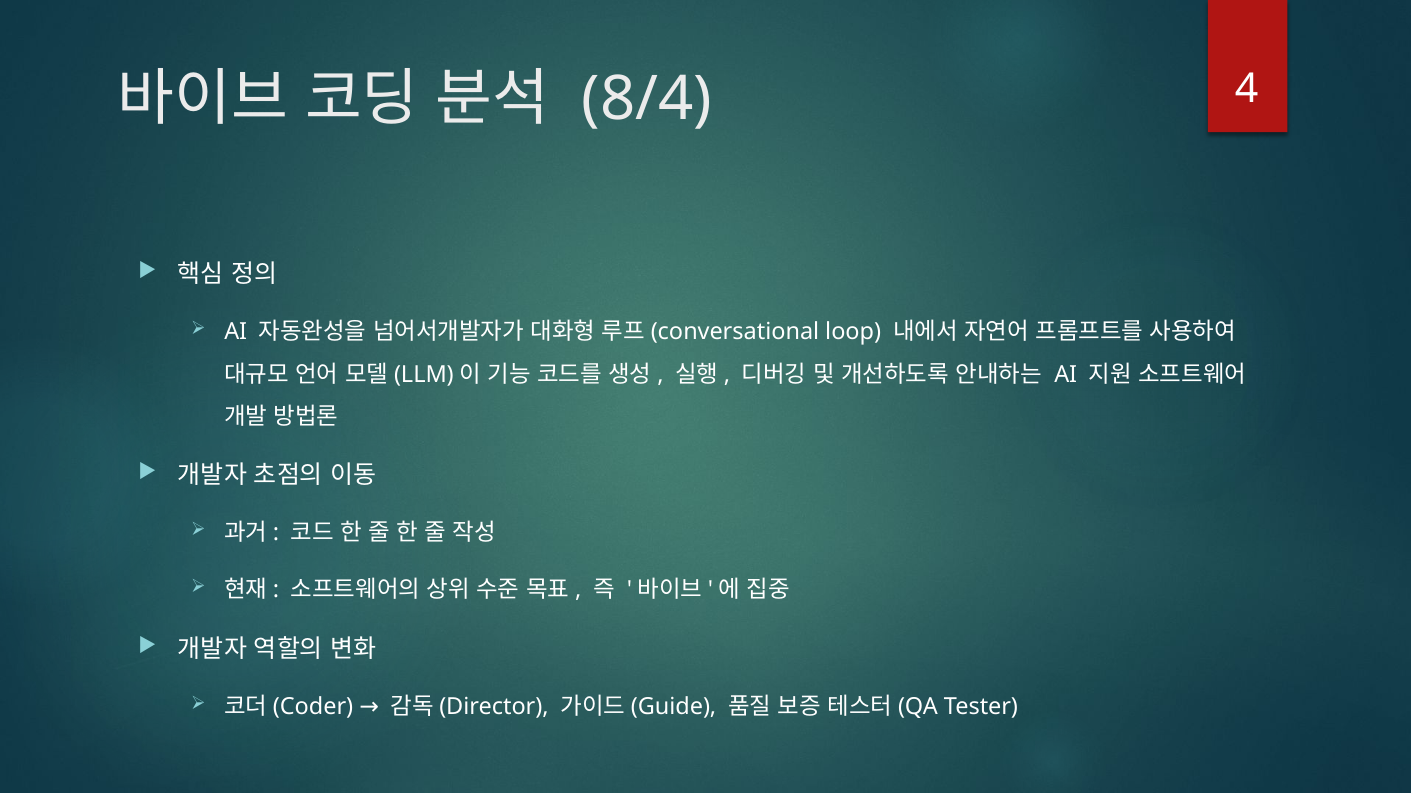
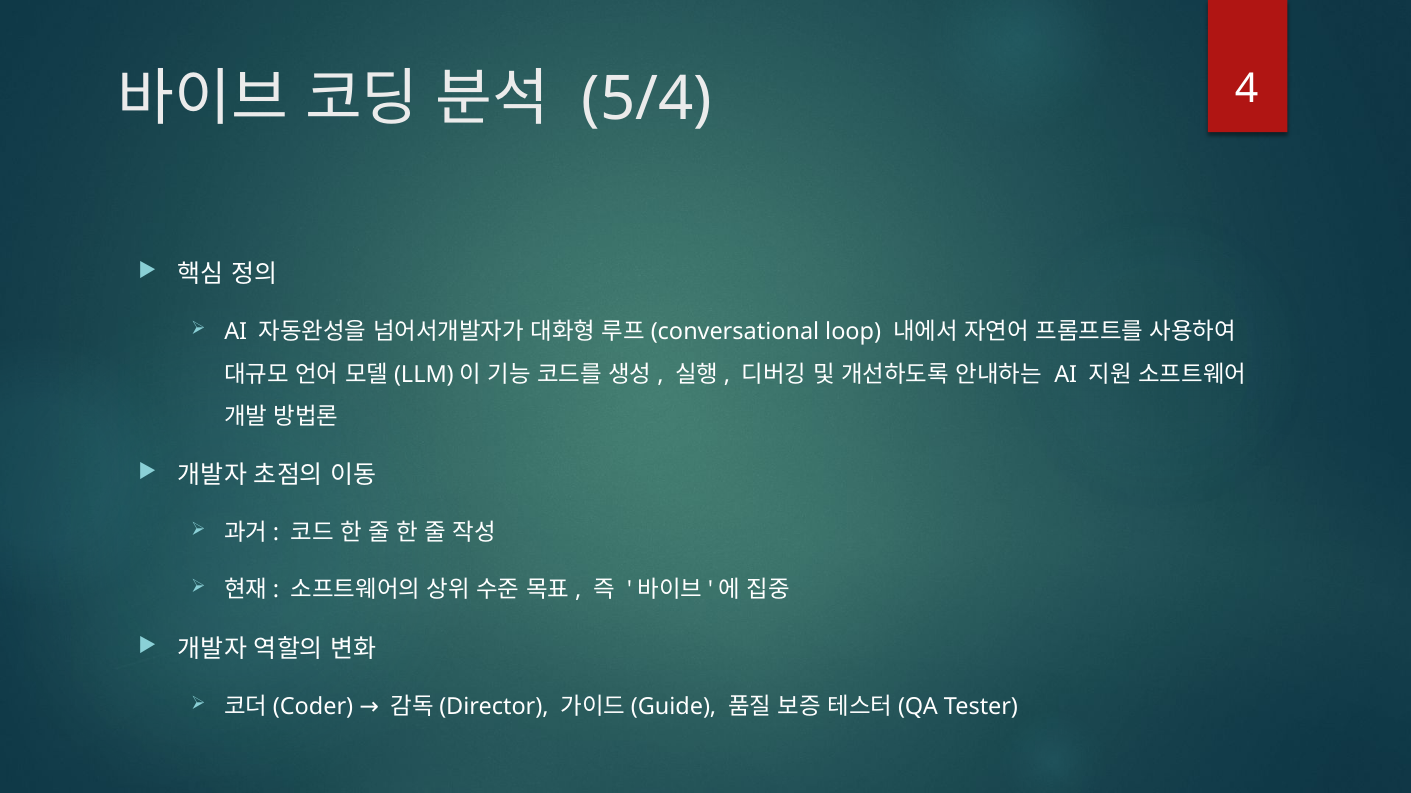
8/4: 8/4 -> 5/4
